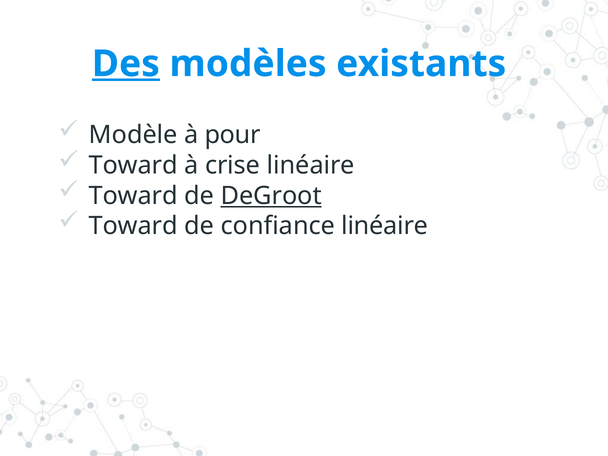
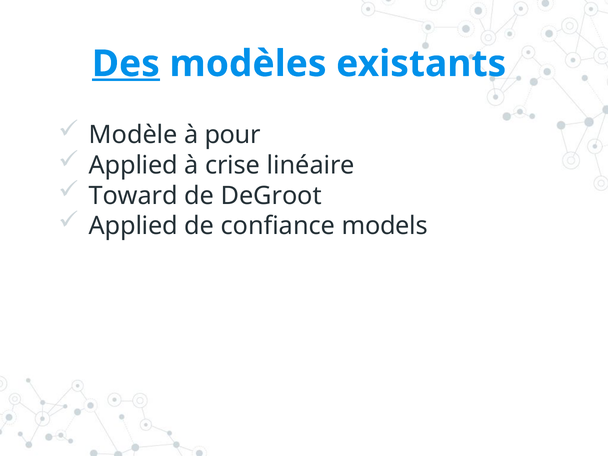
Toward at (133, 165): Toward -> Applied
DeGroot underline: present -> none
Toward at (133, 226): Toward -> Applied
confiance linéaire: linéaire -> models
